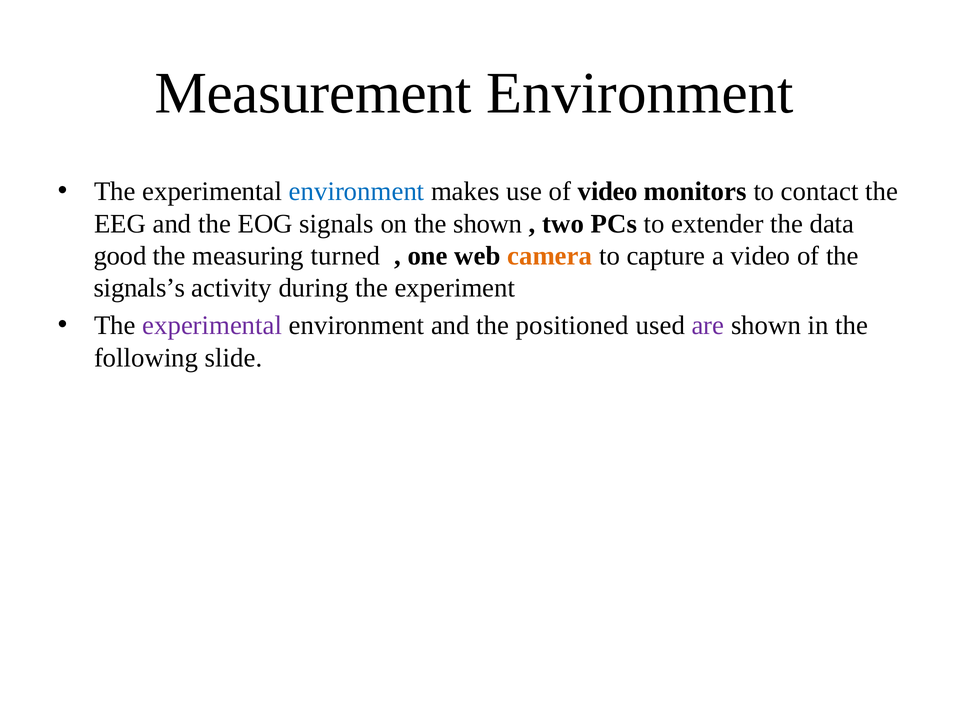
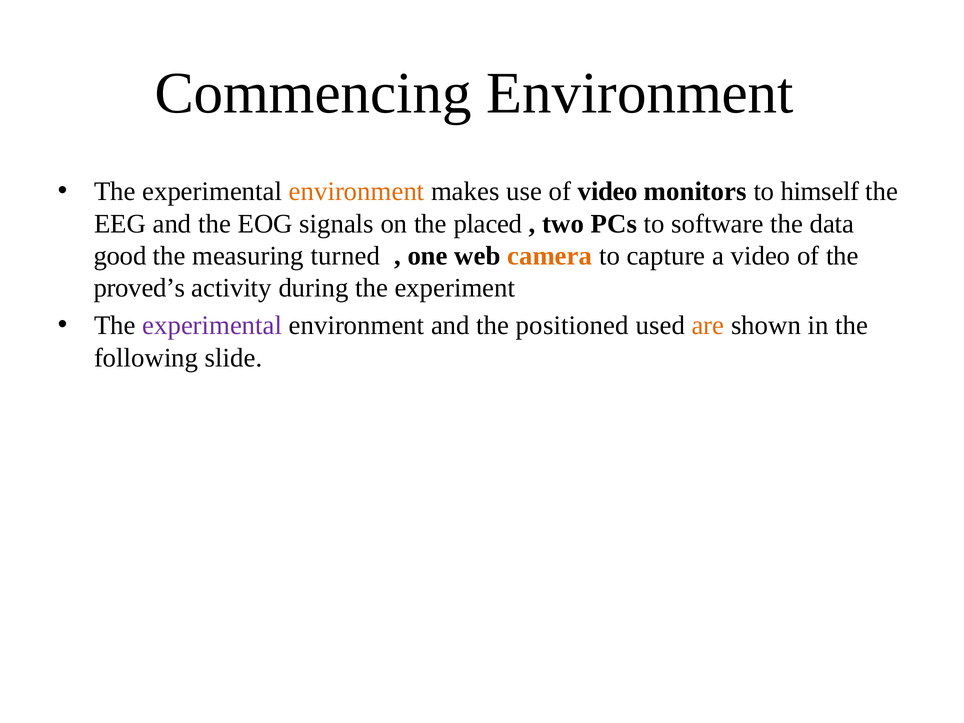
Measurement: Measurement -> Commencing
environment at (357, 192) colour: blue -> orange
contact: contact -> himself
the shown: shown -> placed
extender: extender -> software
signals’s: signals’s -> proved’s
are colour: purple -> orange
